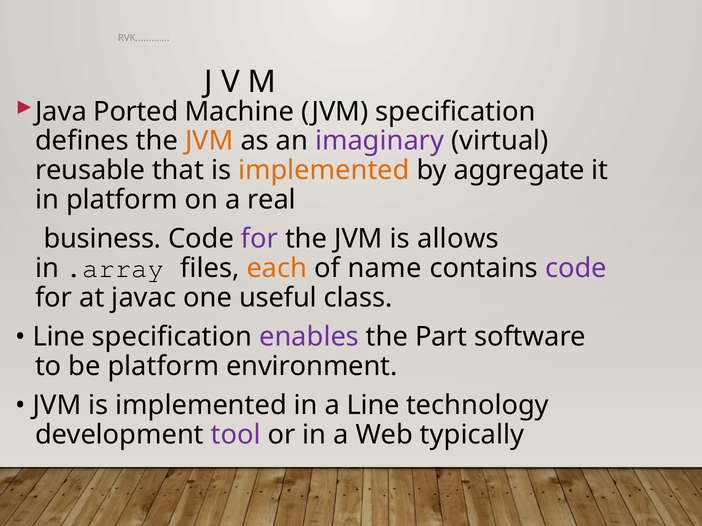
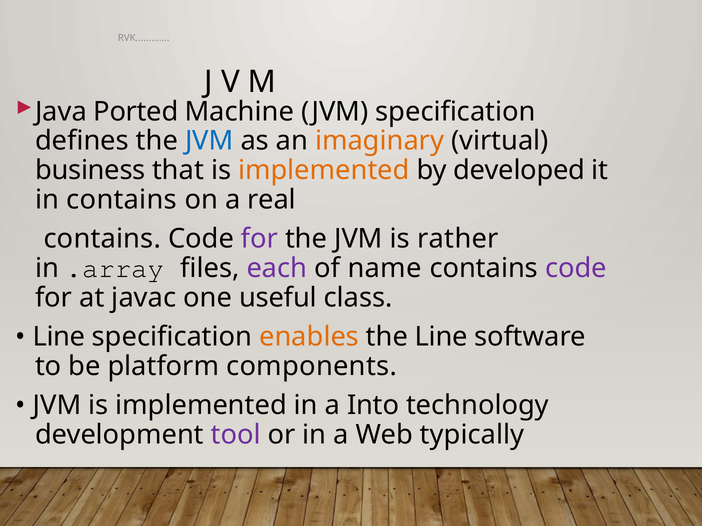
JVM at (209, 141) colour: orange -> blue
imaginary colour: purple -> orange
reusable: reusable -> business
aggregate: aggregate -> developed
in platform: platform -> contains
business at (102, 239): business -> contains
allows: allows -> rather
each colour: orange -> purple
enables colour: purple -> orange
the Part: Part -> Line
environment: environment -> components
a Line: Line -> Into
